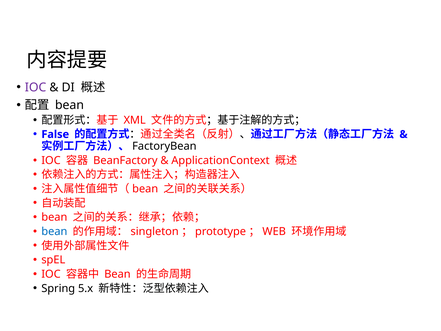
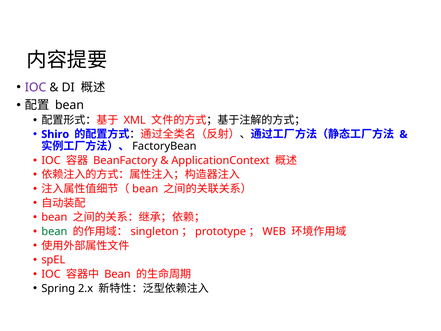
False: False -> Shiro
bean at (54, 231) colour: blue -> green
5.x: 5.x -> 2.x
